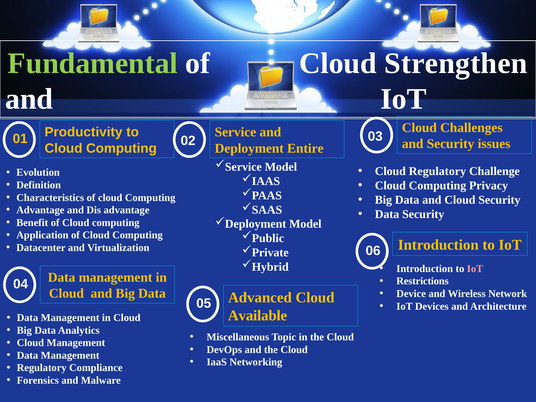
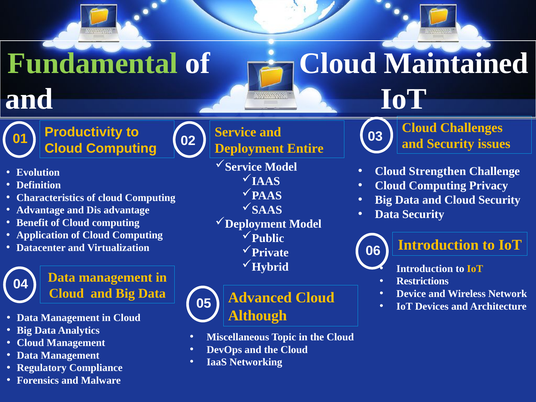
Strengthen: Strengthen -> Maintained
Cloud Regulatory: Regulatory -> Strengthen
IoT at (475, 269) colour: pink -> yellow
Available: Available -> Although
